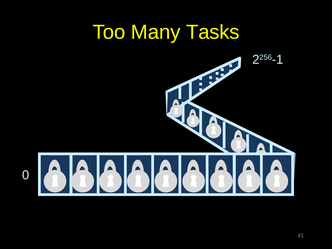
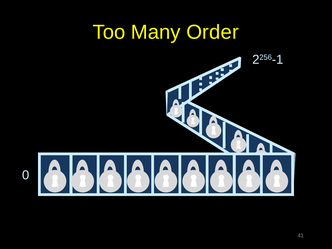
Tasks: Tasks -> Order
